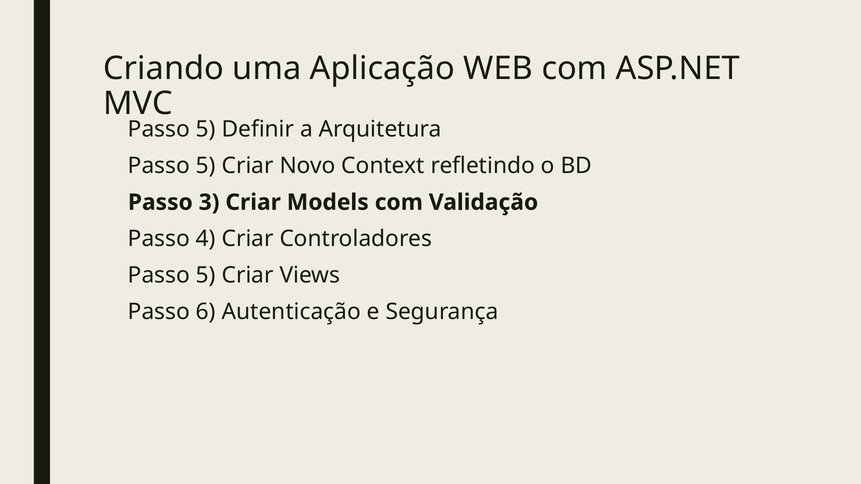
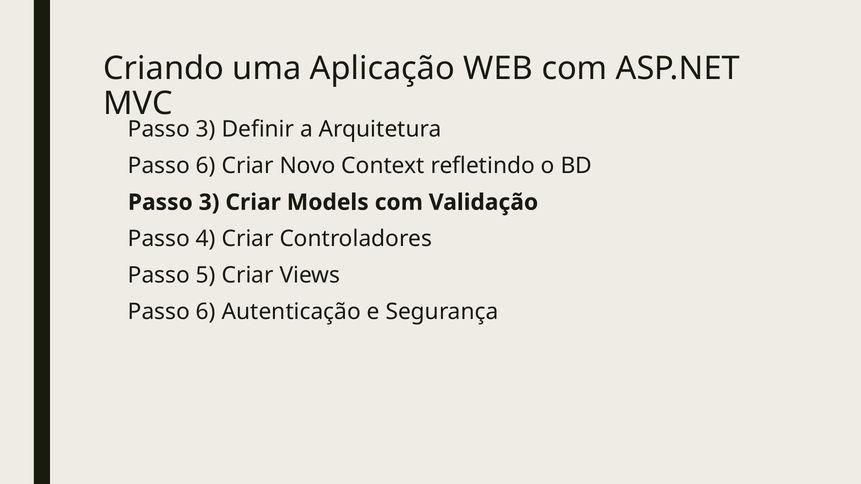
5 at (206, 130): 5 -> 3
5 at (206, 166): 5 -> 6
